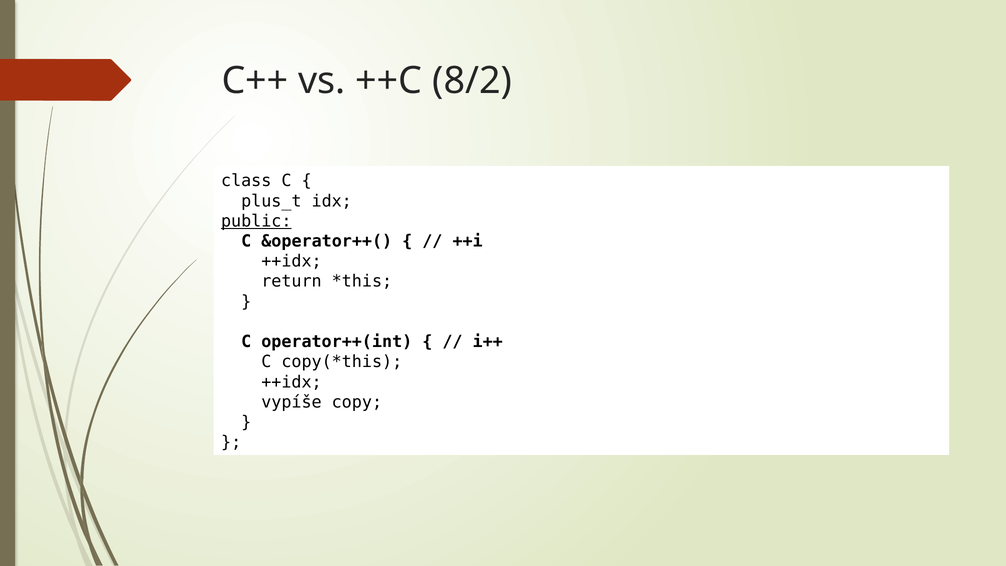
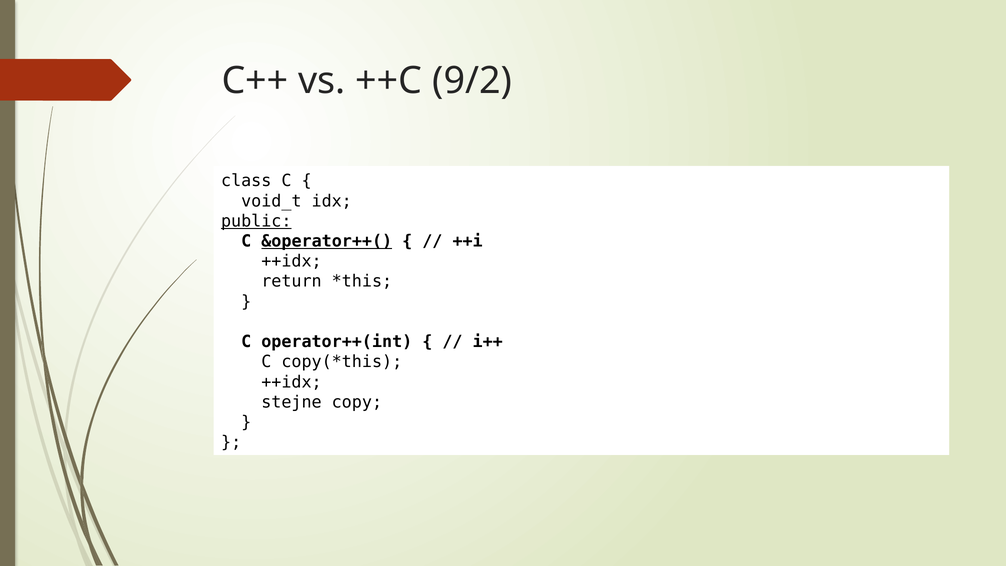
8/2: 8/2 -> 9/2
plus_t: plus_t -> void_t
&operator++( underline: none -> present
vypíše: vypíše -> stejne
